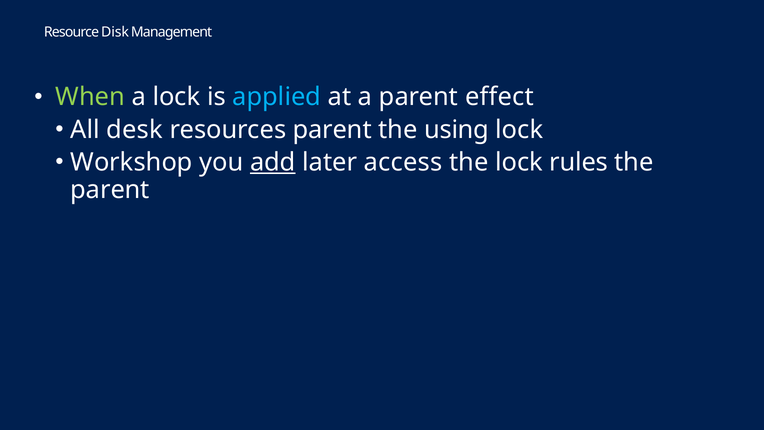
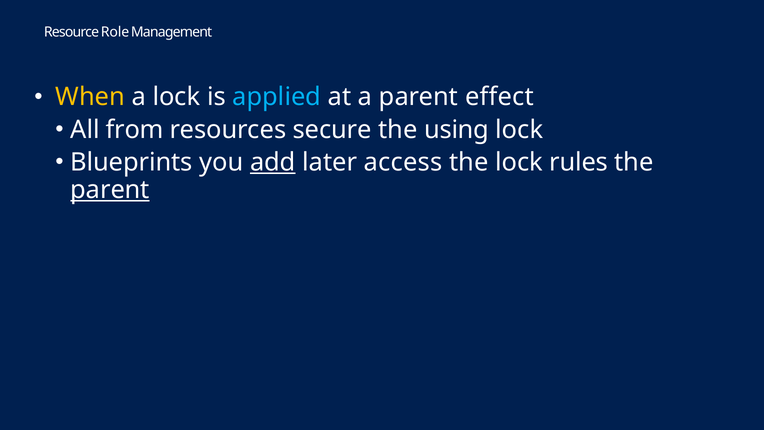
Disk: Disk -> Role
When colour: light green -> yellow
desk: desk -> from
resources parent: parent -> secure
Workshop: Workshop -> Blueprints
parent at (110, 190) underline: none -> present
